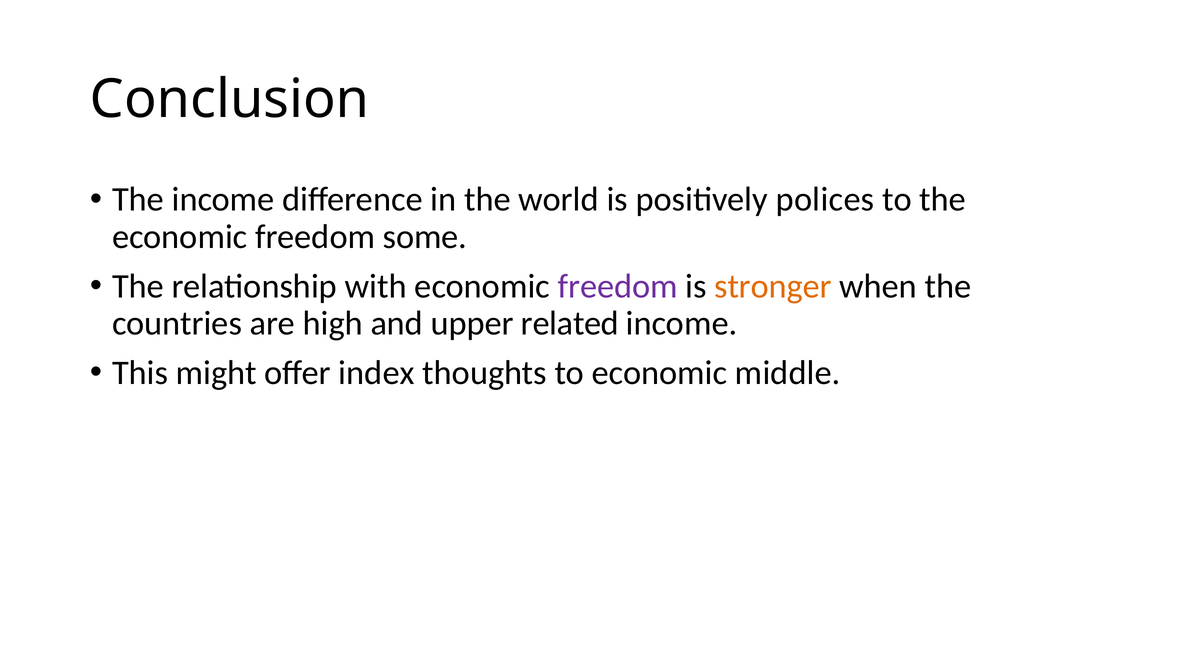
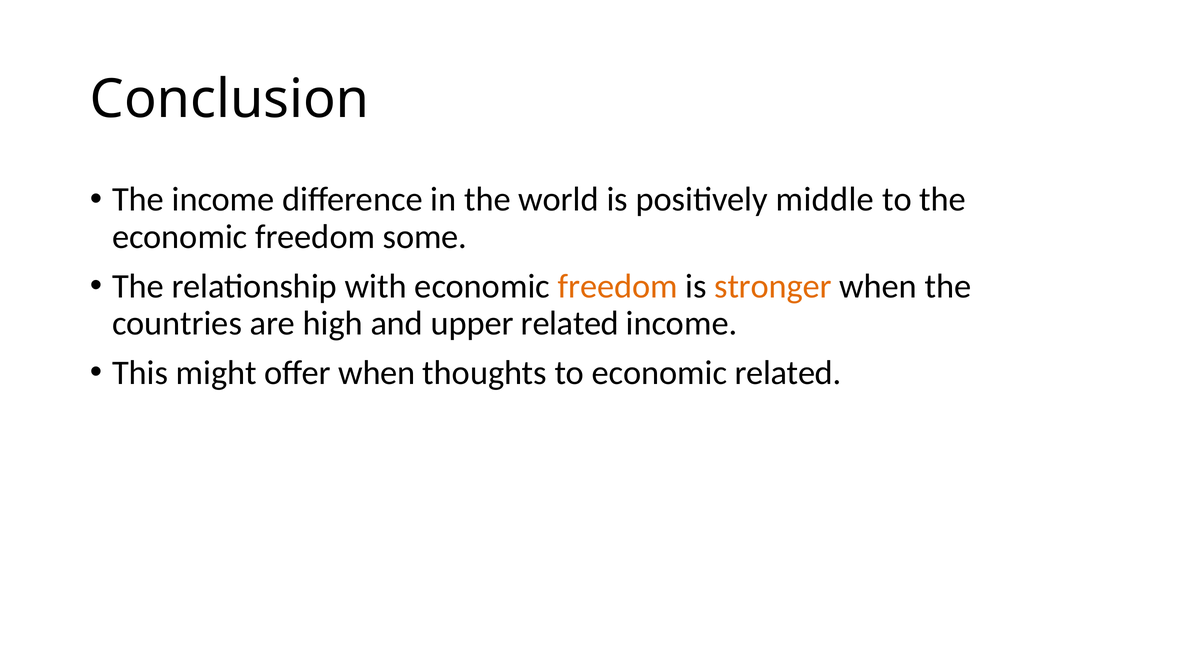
polices: polices -> middle
freedom at (618, 286) colour: purple -> orange
offer index: index -> when
economic middle: middle -> related
